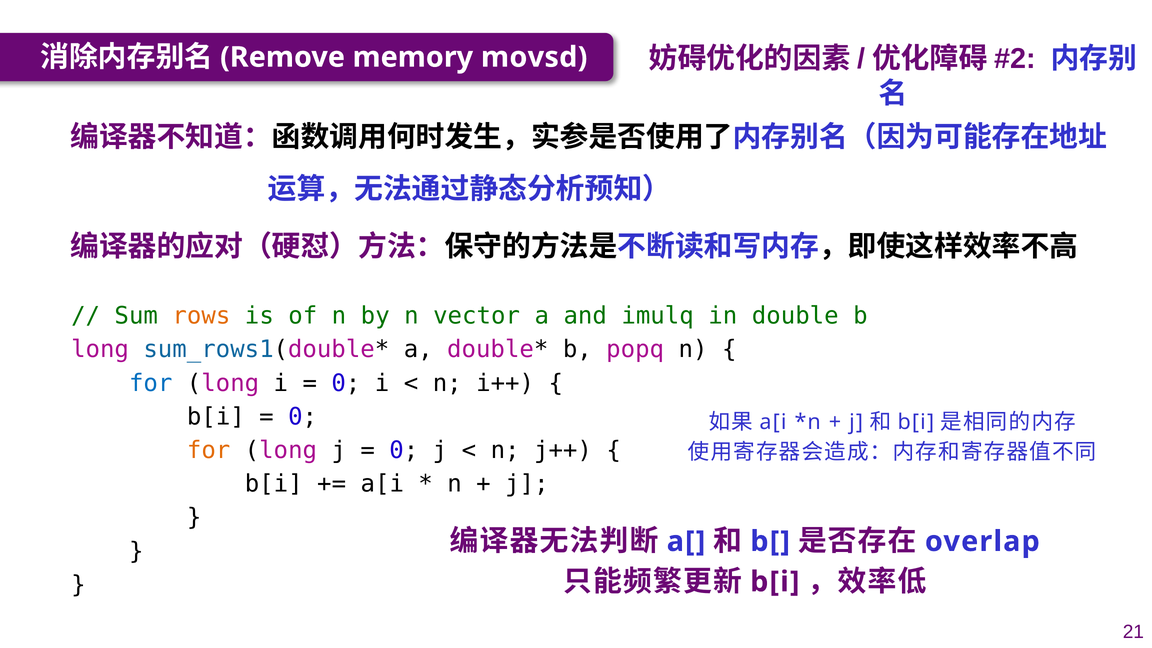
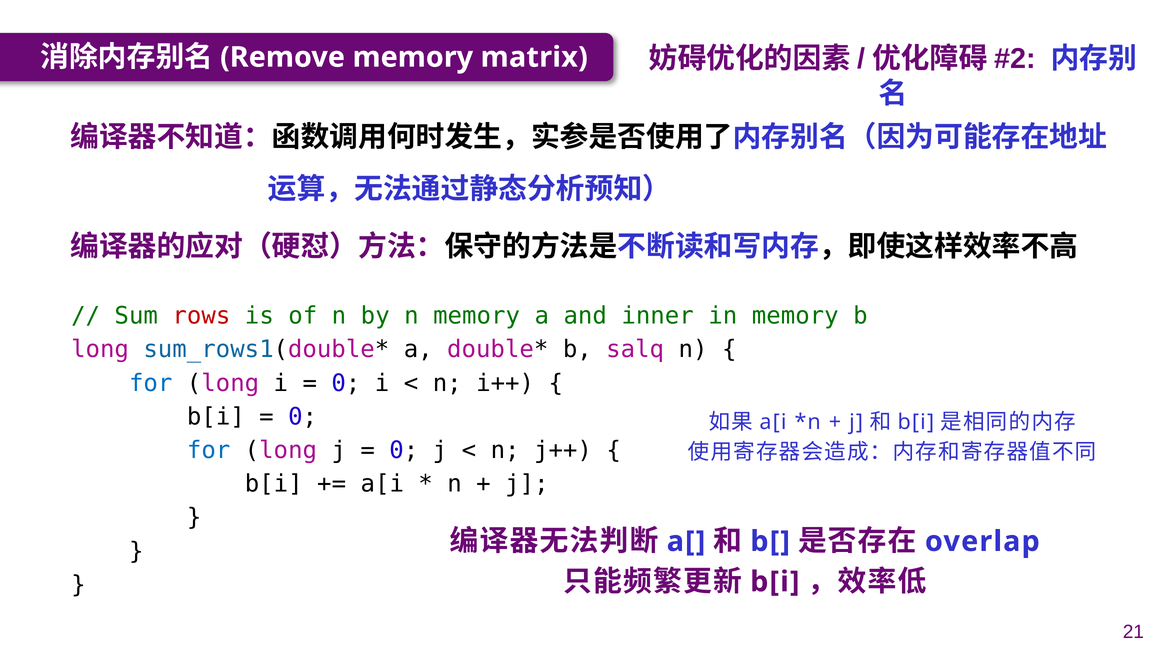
movsd: movsd -> matrix
rows colour: orange -> red
n vector: vector -> memory
imulq: imulq -> inner
in double: double -> memory
popq: popq -> salq
for at (209, 450) colour: orange -> blue
